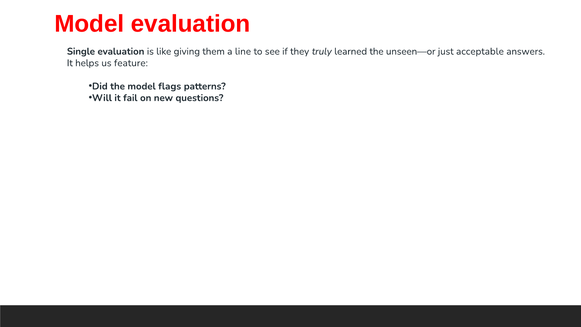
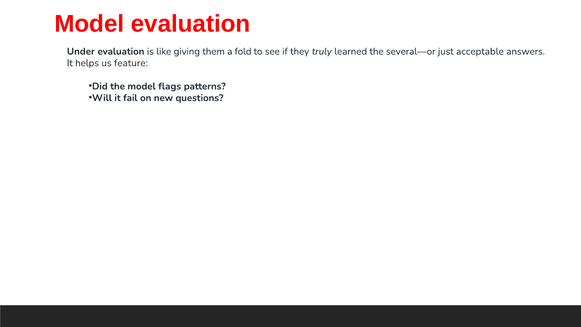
Single: Single -> Under
line: line -> fold
unseen—or: unseen—or -> several—or
